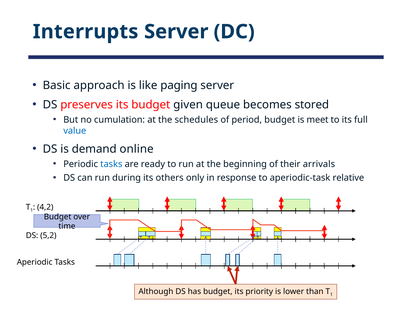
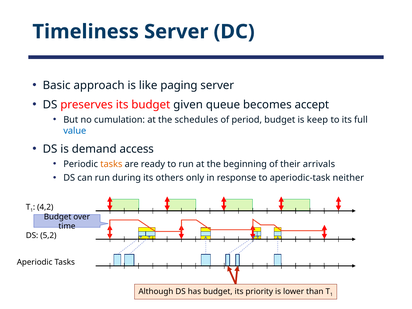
Interrupts: Interrupts -> Timeliness
stored: stored -> accept
meet: meet -> keep
online: online -> access
tasks at (111, 164) colour: blue -> orange
relative: relative -> neither
